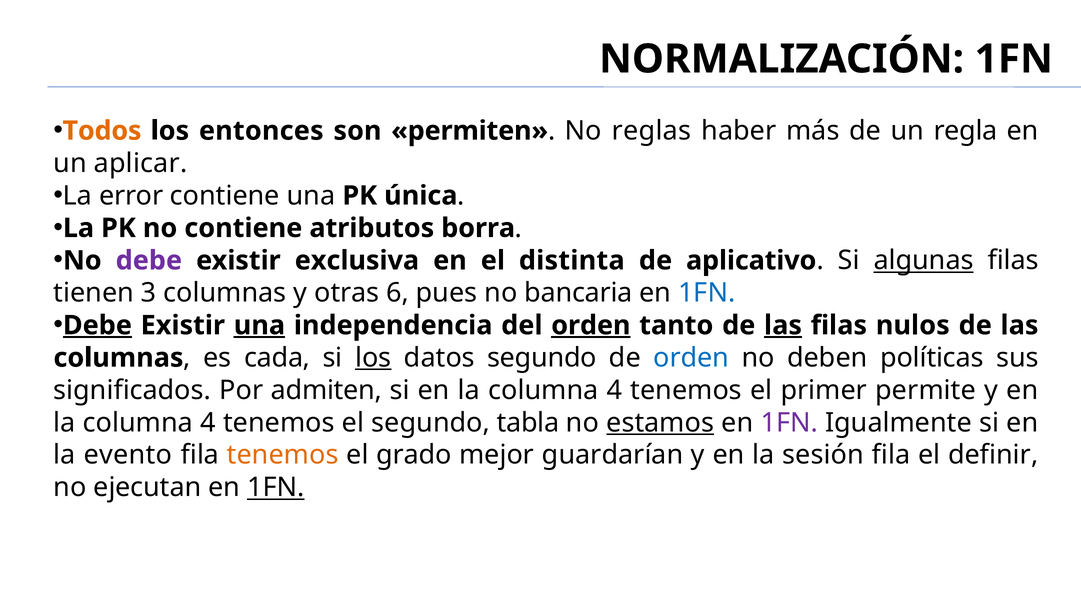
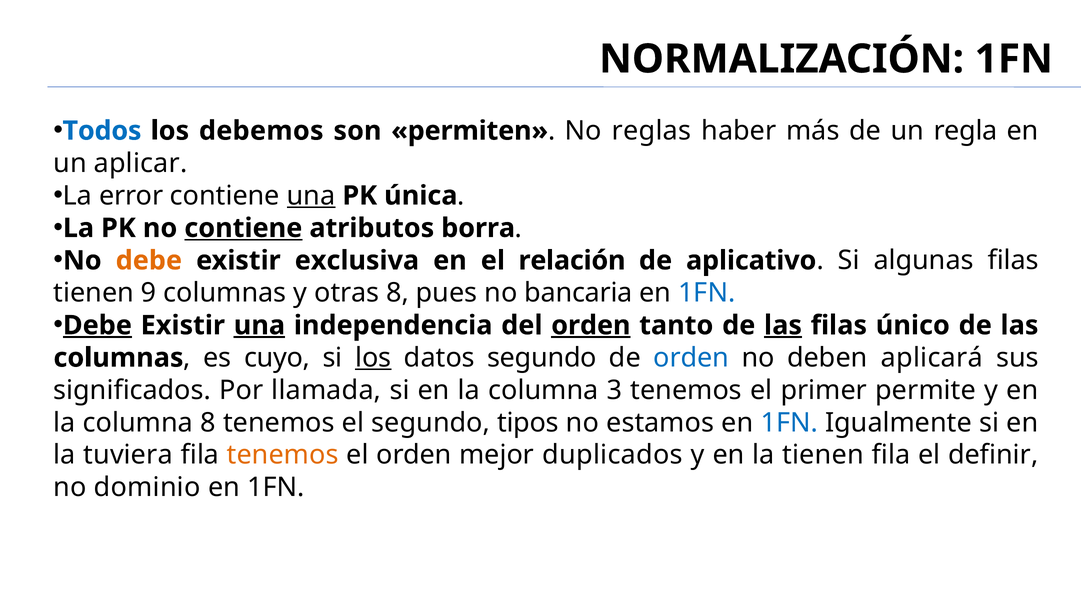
Todos colour: orange -> blue
entonces: entonces -> debemos
una at (311, 196) underline: none -> present
contiene at (243, 228) underline: none -> present
debe at (149, 261) colour: purple -> orange
distinta: distinta -> relación
algunas underline: present -> none
3: 3 -> 9
otras 6: 6 -> 8
nulos: nulos -> único
cada: cada -> cuyo
políticas: políticas -> aplicará
admiten: admiten -> llamada
4 at (614, 390): 4 -> 3
4 at (208, 423): 4 -> 8
tabla: tabla -> tipos
estamos underline: present -> none
1FN at (789, 423) colour: purple -> blue
evento: evento -> tuviera
el grado: grado -> orden
guardarían: guardarían -> duplicados
la sesión: sesión -> tienen
ejecutan: ejecutan -> dominio
1FN at (276, 488) underline: present -> none
